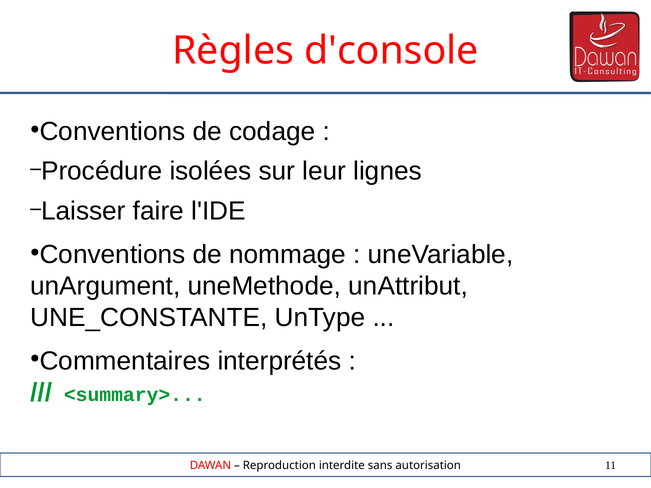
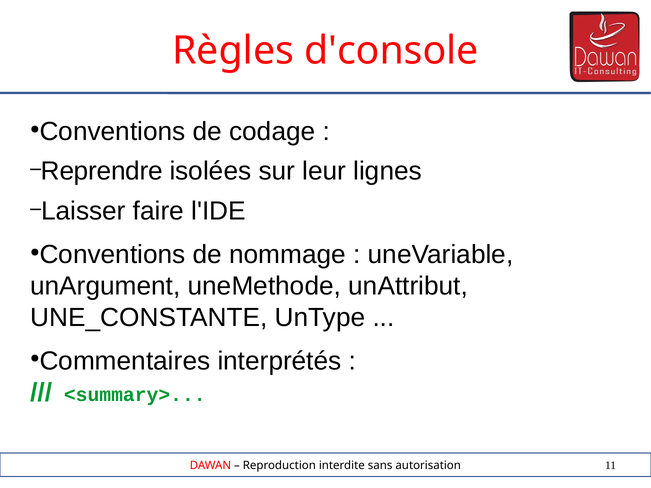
Procédure: Procédure -> Reprendre
